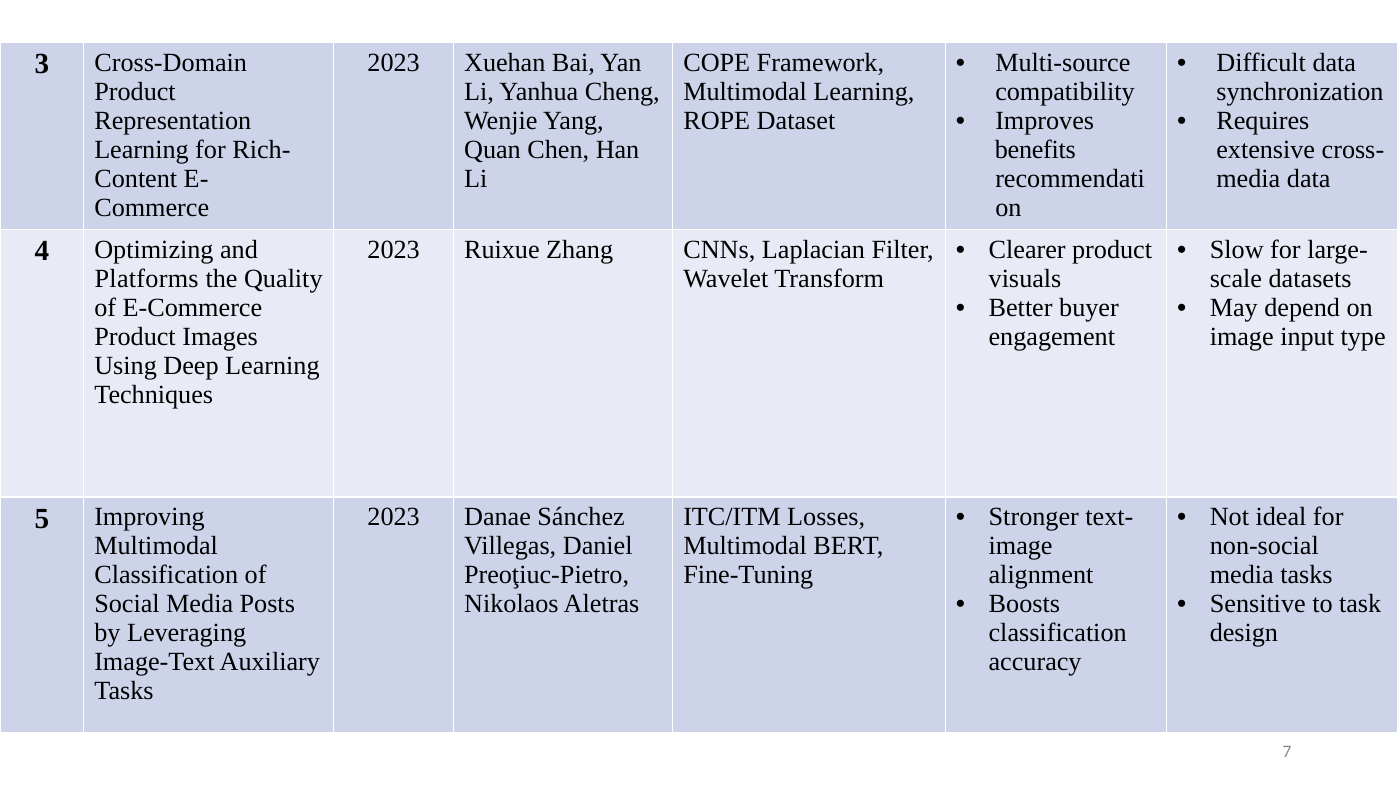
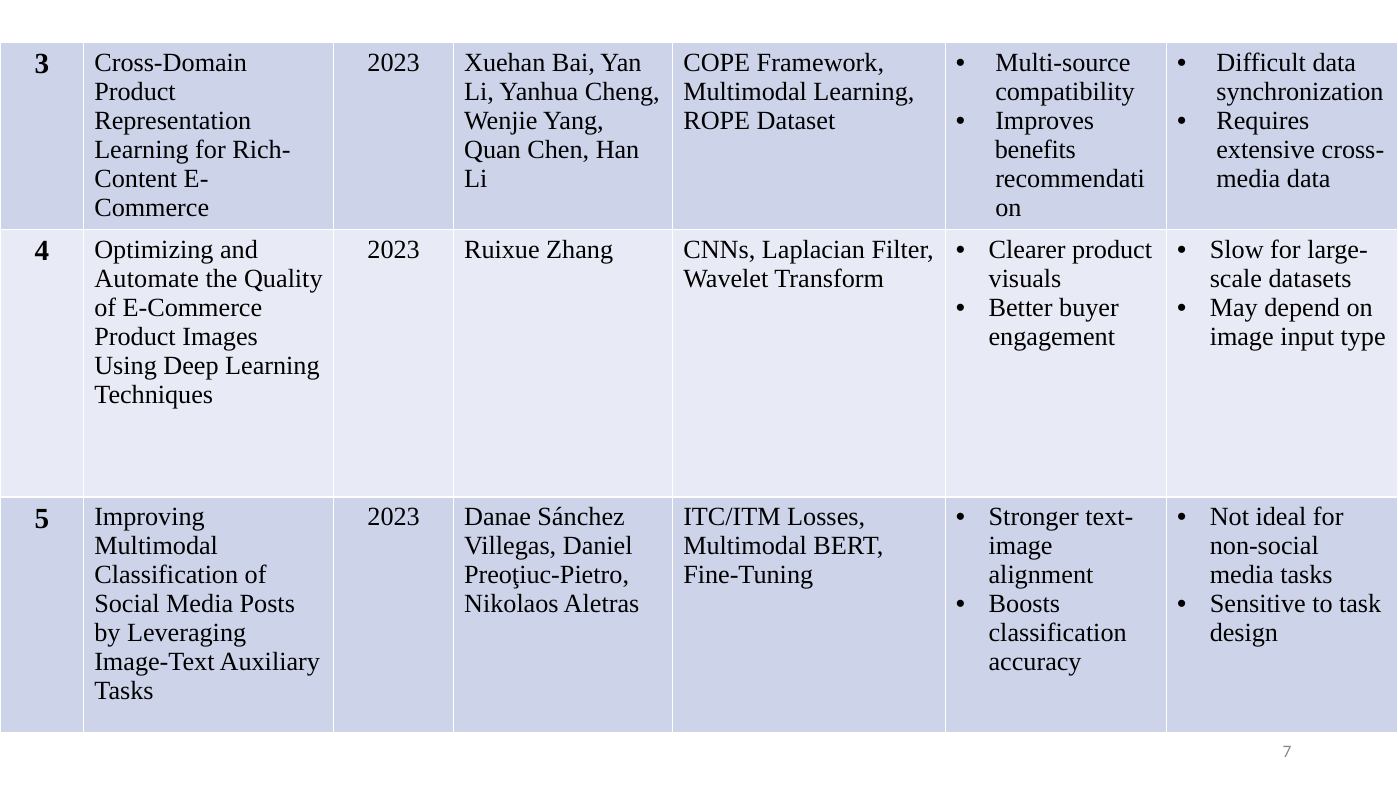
Platforms: Platforms -> Automate
